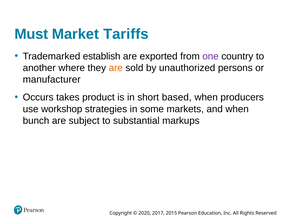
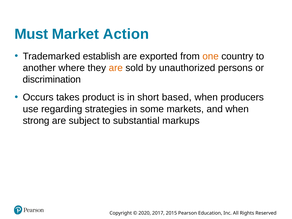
Tariffs: Tariffs -> Action
one colour: purple -> orange
manufacturer: manufacturer -> discrimination
workshop: workshop -> regarding
bunch: bunch -> strong
